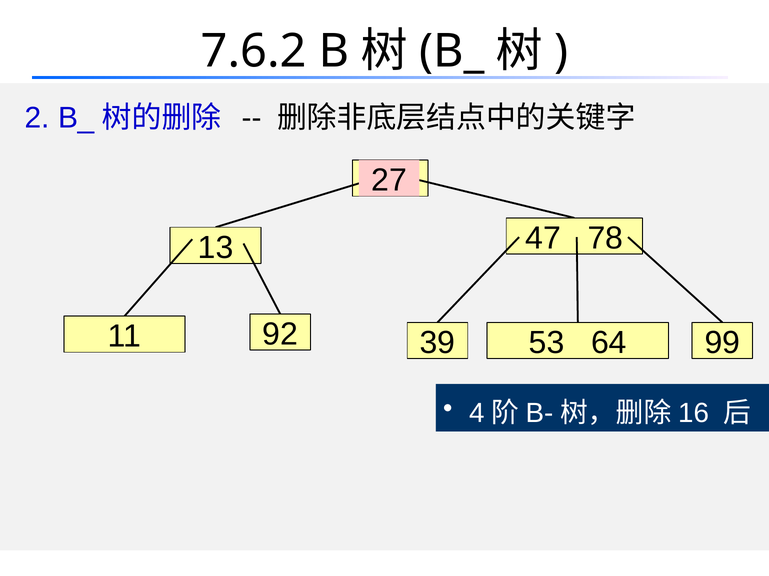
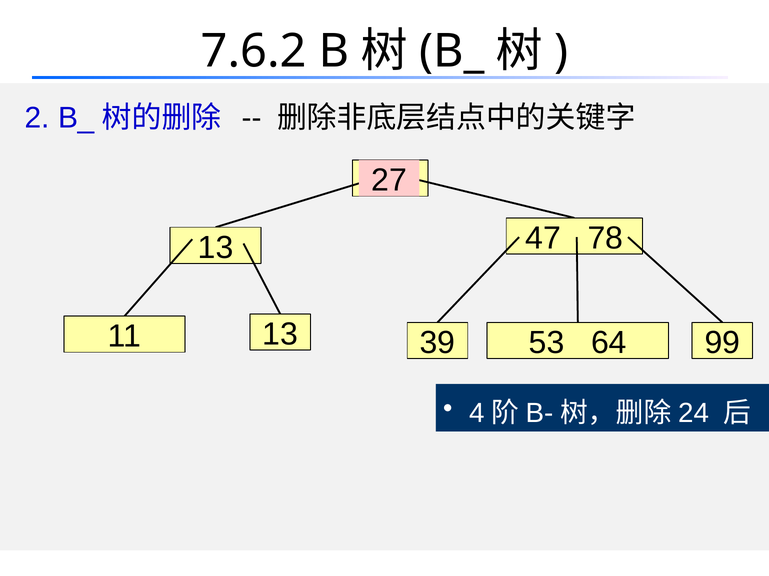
11 92: 92 -> 13
16: 16 -> 24
